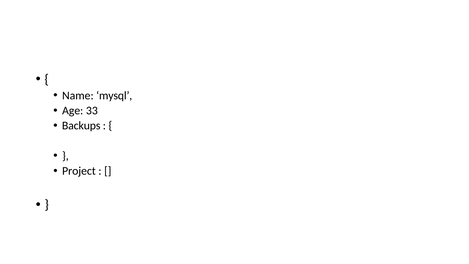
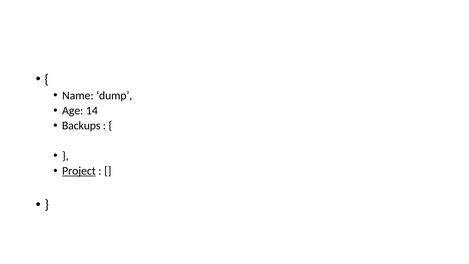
mysql: mysql -> dump
33: 33 -> 14
Project underline: none -> present
